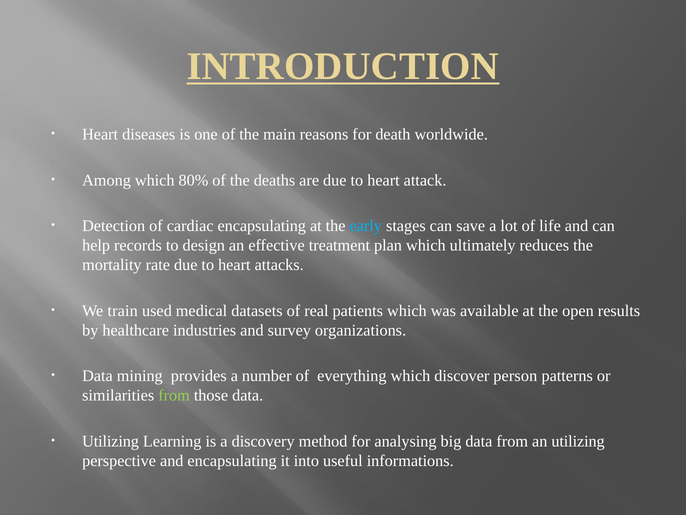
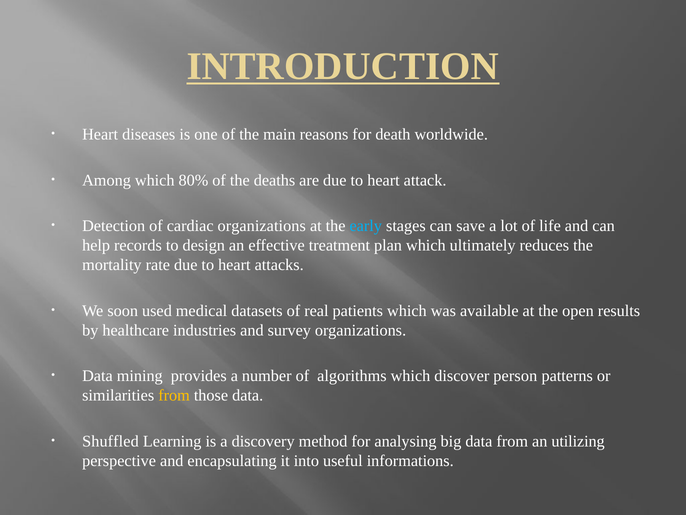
cardiac encapsulating: encapsulating -> organizations
train: train -> soon
everything: everything -> algorithms
from at (174, 395) colour: light green -> yellow
Utilizing at (111, 441): Utilizing -> Shuffled
